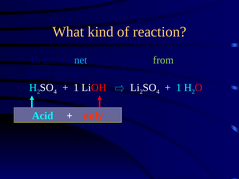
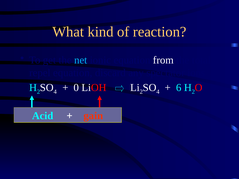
from colour: light green -> white
1 at (76, 88): 1 -> 0
1 at (179, 88): 1 -> 6
only: only -> gain
